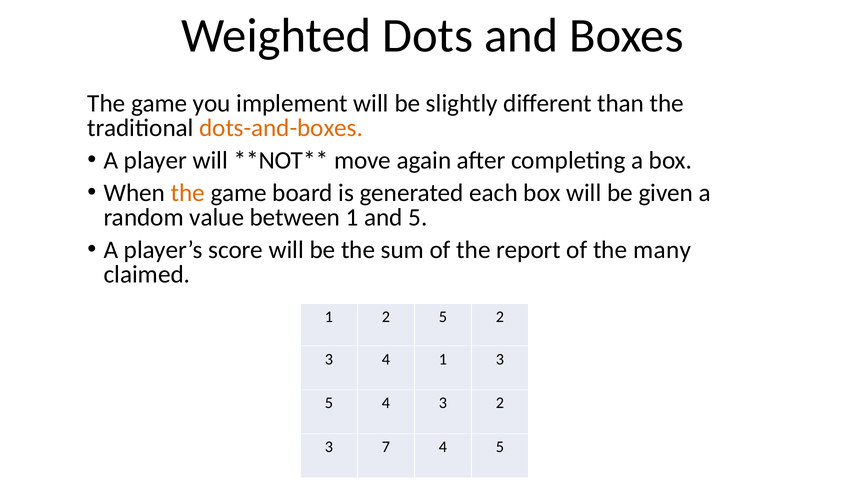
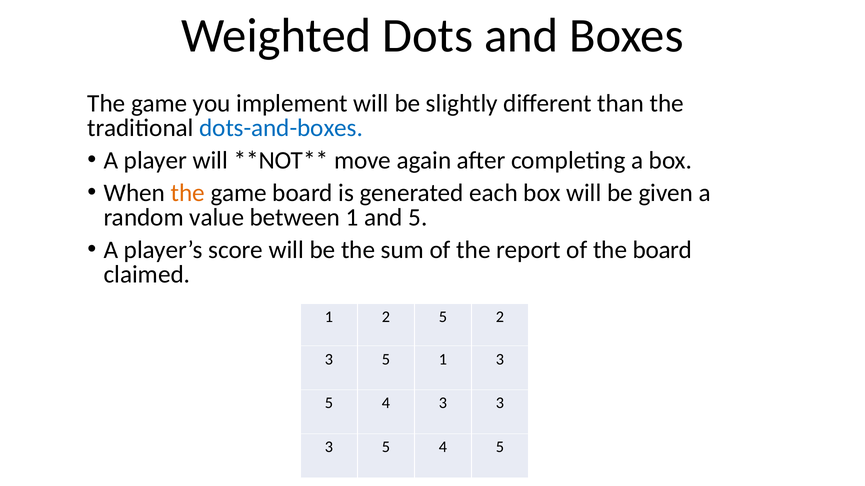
dots-and-boxes colour: orange -> blue
the many: many -> board
4 at (386, 360): 4 -> 5
4 3 2: 2 -> 3
7 at (386, 448): 7 -> 5
